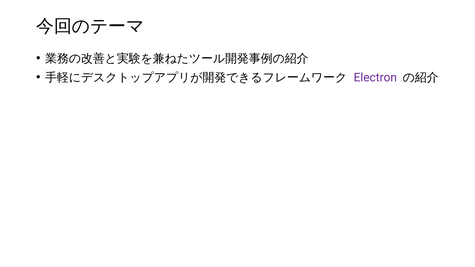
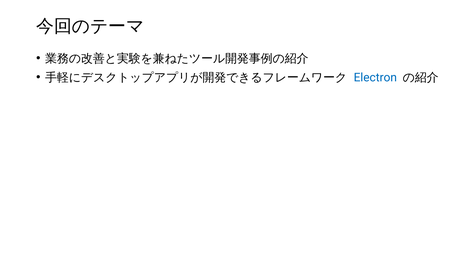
Electron colour: purple -> blue
